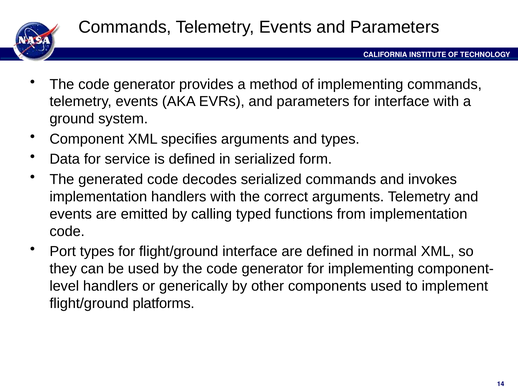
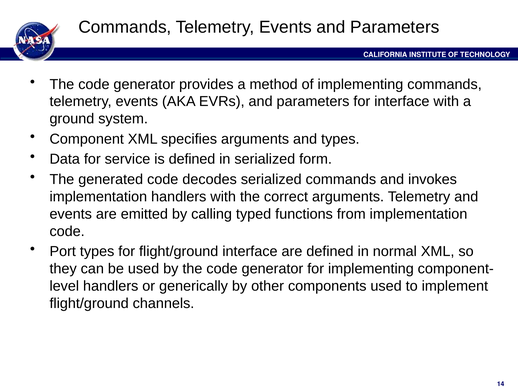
platforms: platforms -> channels
